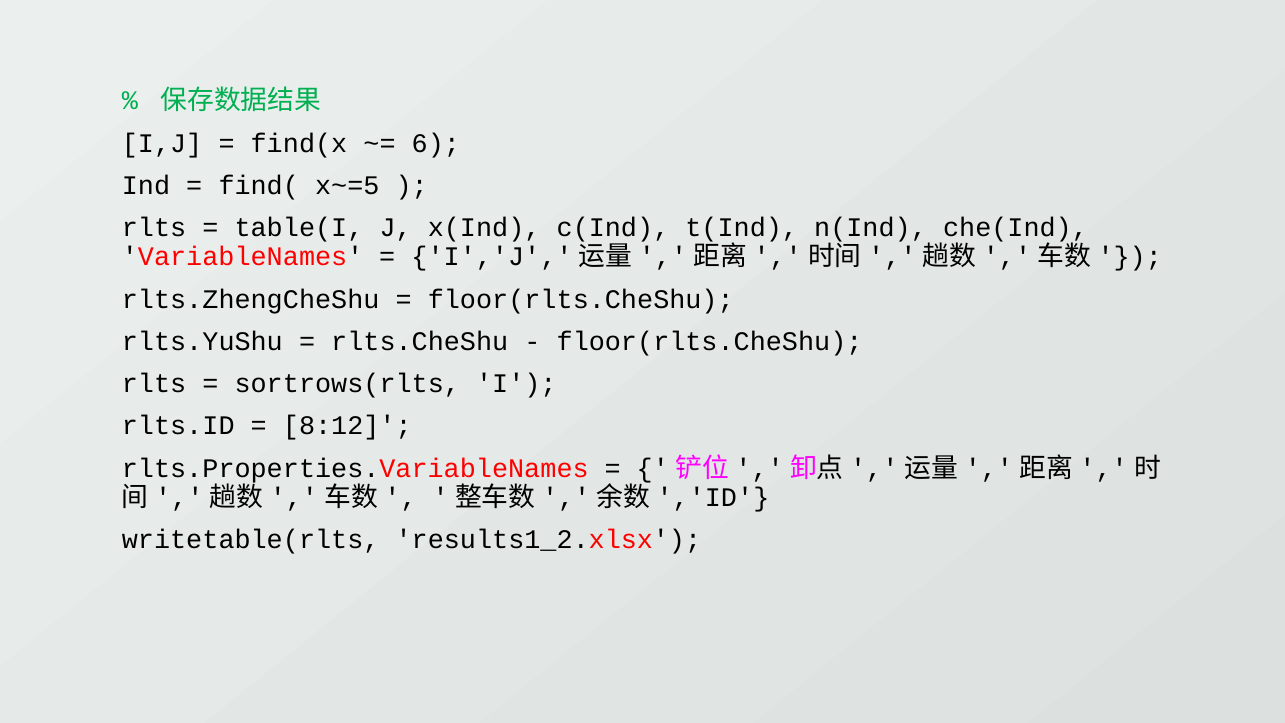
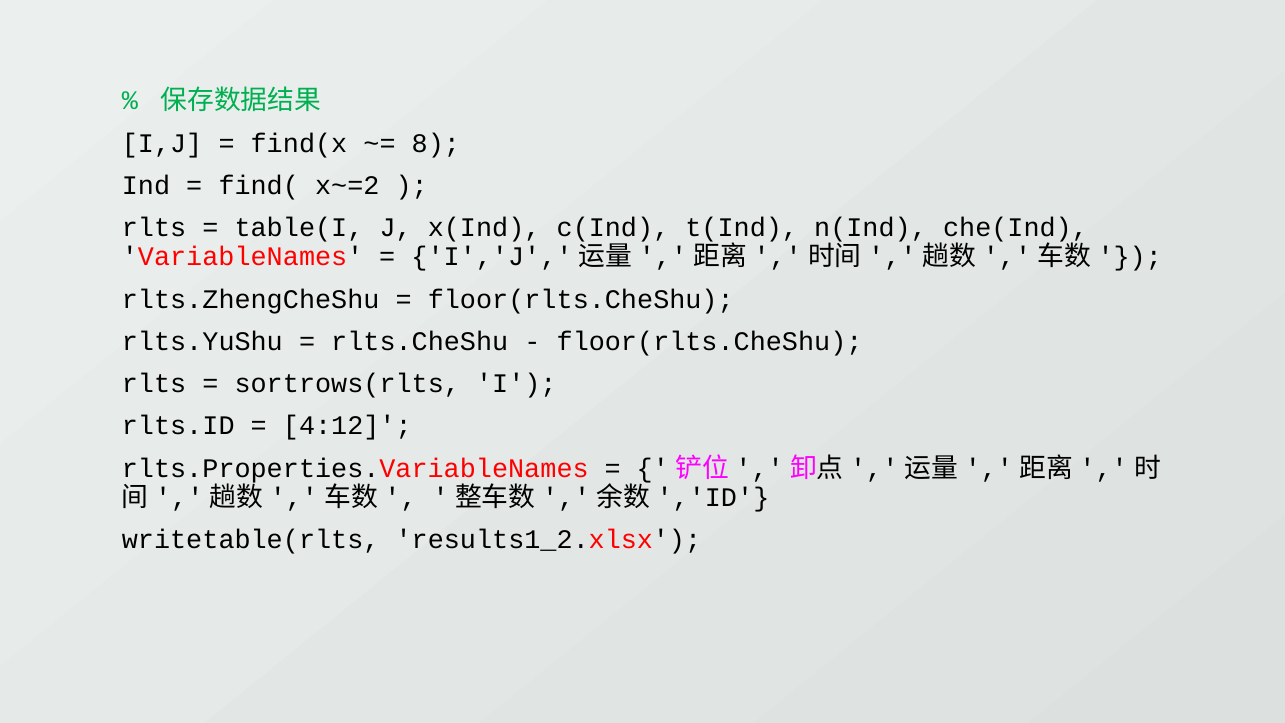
6: 6 -> 8
x~=5: x~=5 -> x~=2
8:12: 8:12 -> 4:12
